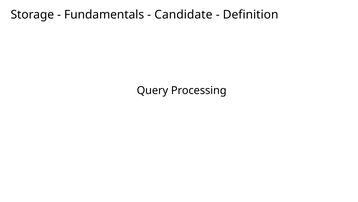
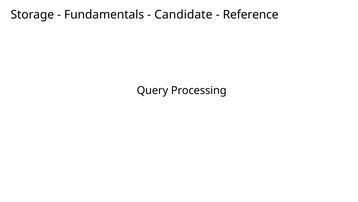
Definition: Definition -> Reference
